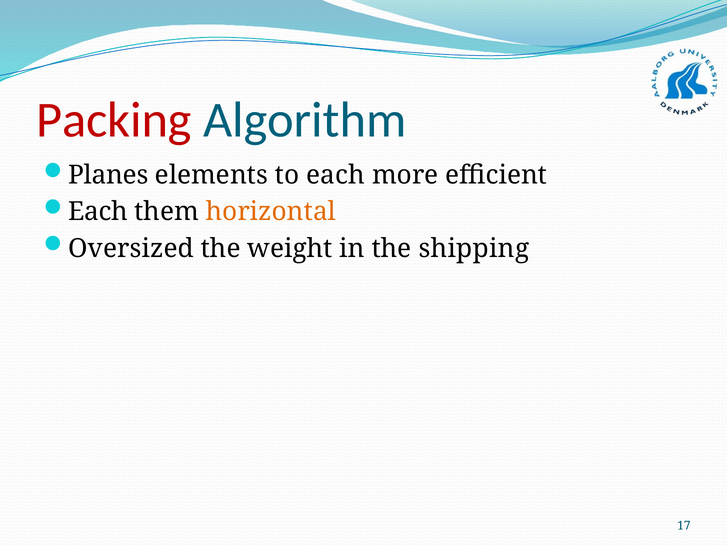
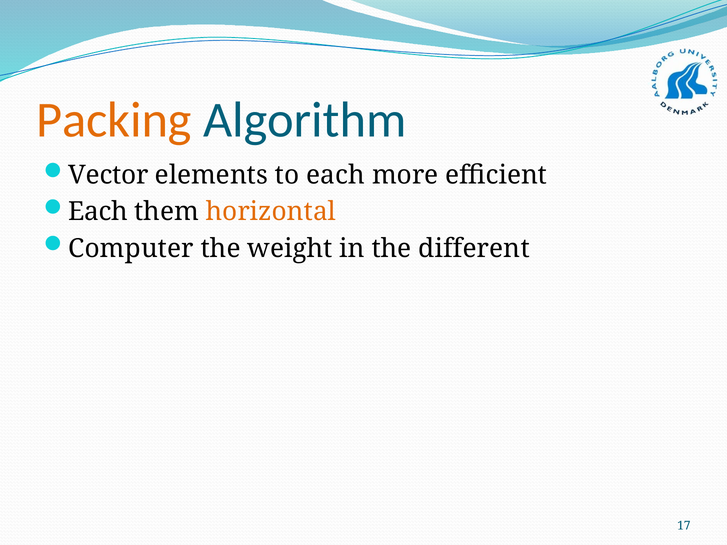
Packing colour: red -> orange
Planes: Planes -> Vector
Oversized: Oversized -> Computer
shipping: shipping -> different
